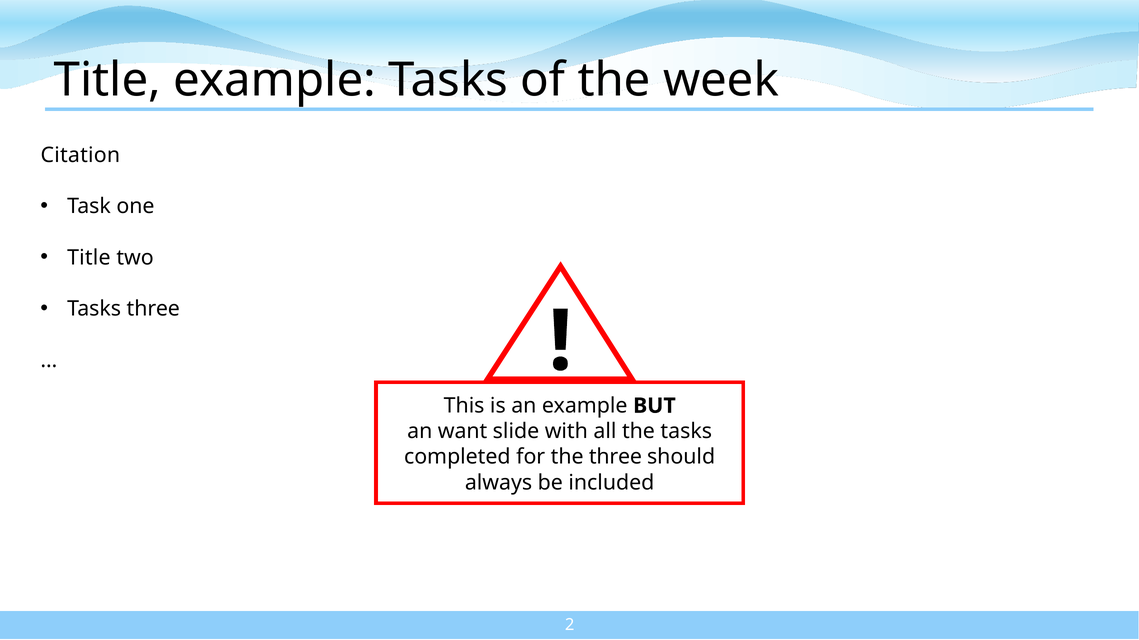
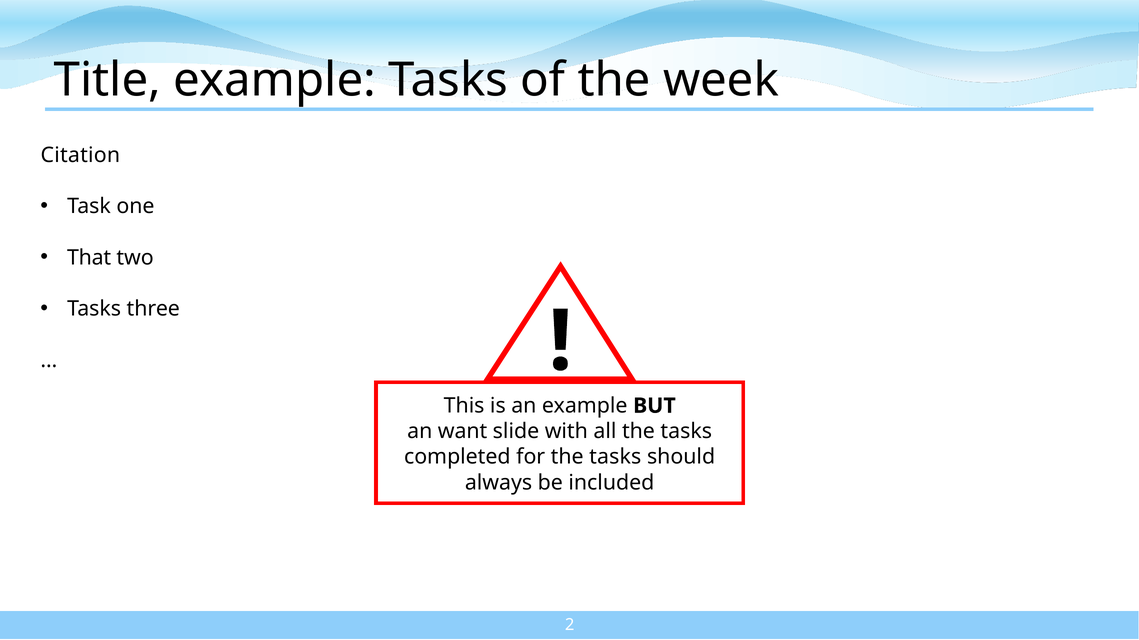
Title at (89, 258): Title -> That
for the three: three -> tasks
